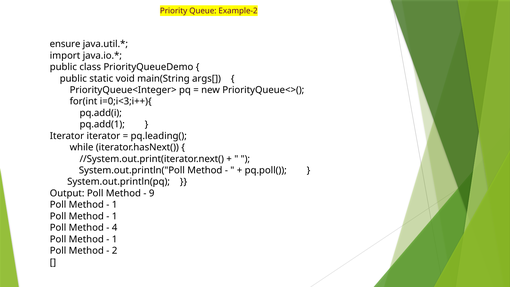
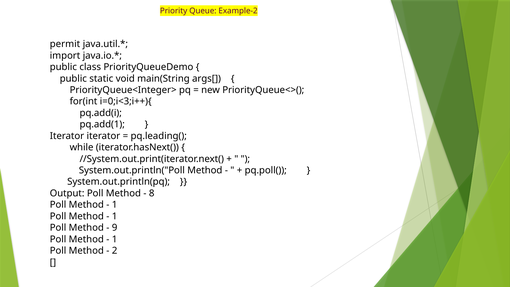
ensure: ensure -> permit
9: 9 -> 8
4: 4 -> 9
